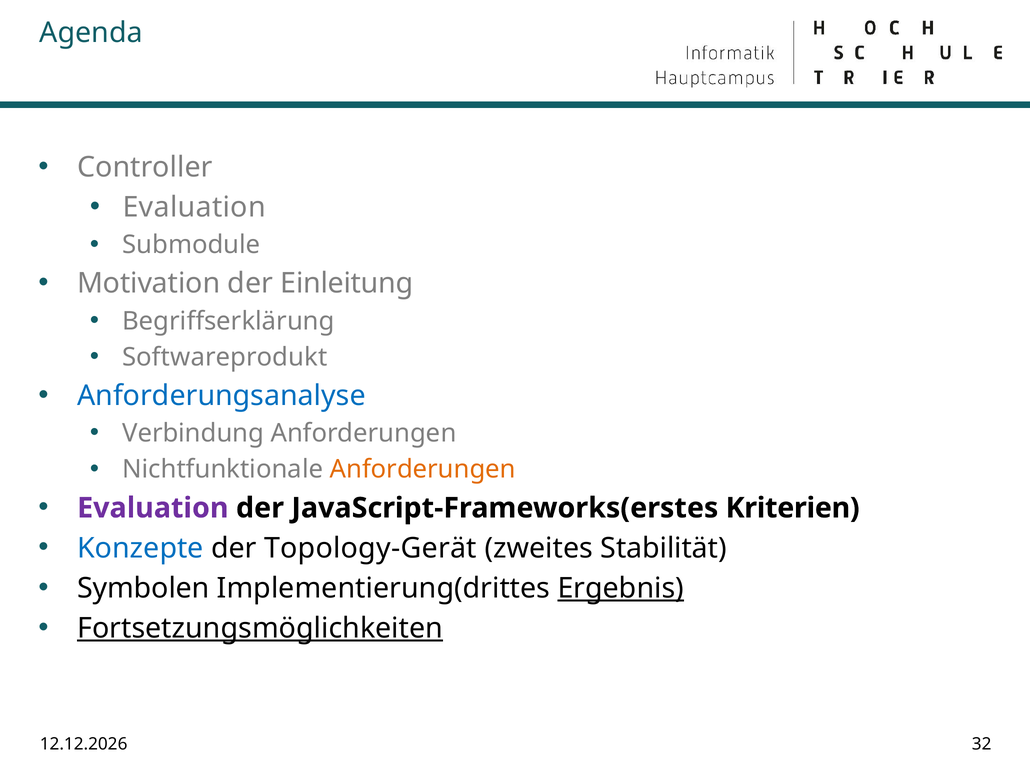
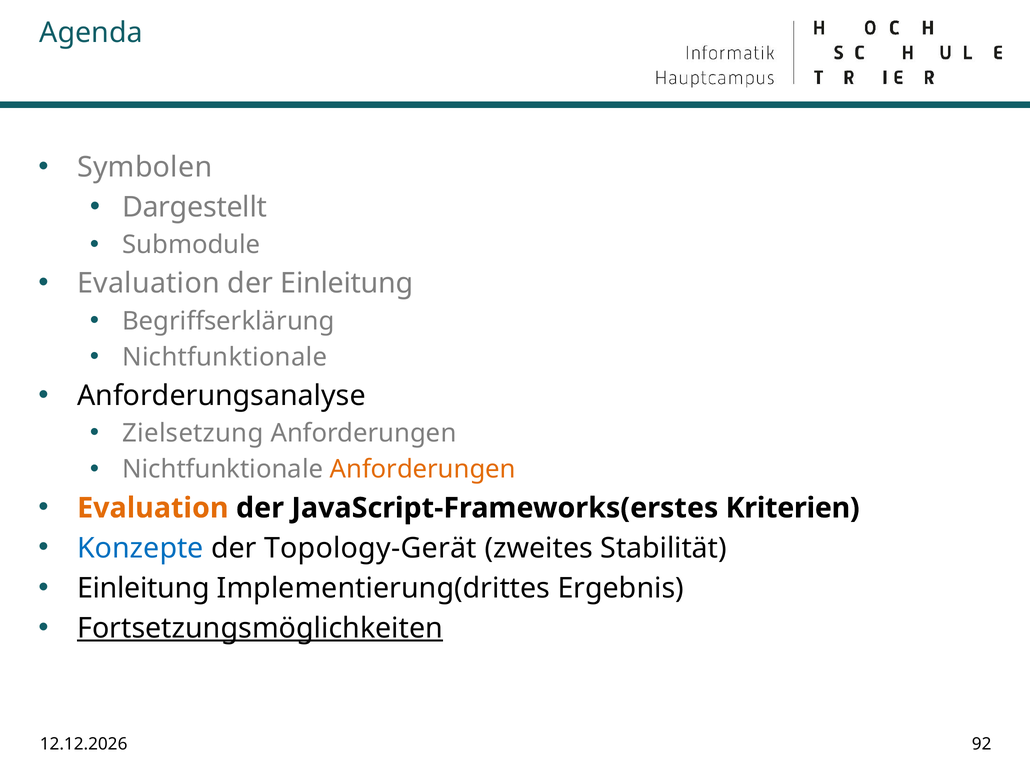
Controller: Controller -> Symbolen
Evaluation at (194, 207): Evaluation -> Dargestellt
Motivation at (149, 283): Motivation -> Evaluation
Softwareprodukt at (225, 357): Softwareprodukt -> Nichtfunktionale
Anforderungsanalyse colour: blue -> black
Verbindung: Verbindung -> Zielsetzung
Evaluation at (153, 508) colour: purple -> orange
Symbolen at (143, 588): Symbolen -> Einleitung
Ergebnis underline: present -> none
32: 32 -> 92
